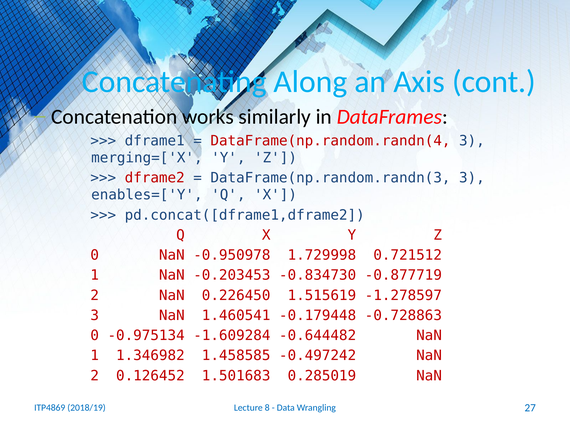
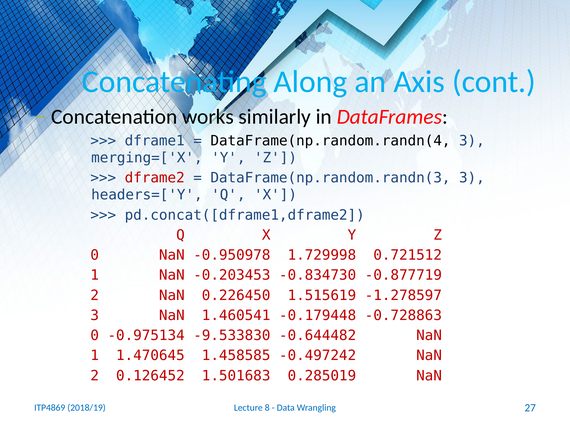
DataFrame(np.random.randn(4 colour: red -> black
enables=['Y: enables=['Y -> headers=['Y
-1.609284: -1.609284 -> -9.533830
1.346982: 1.346982 -> 1.470645
